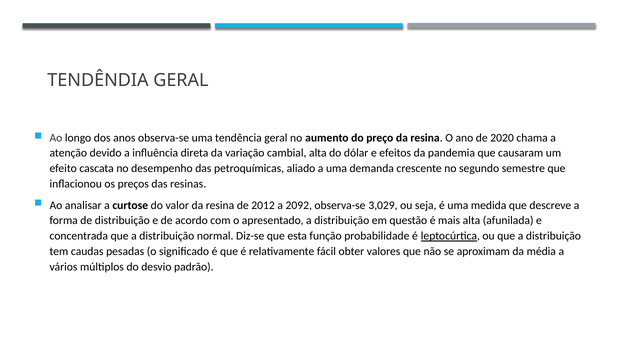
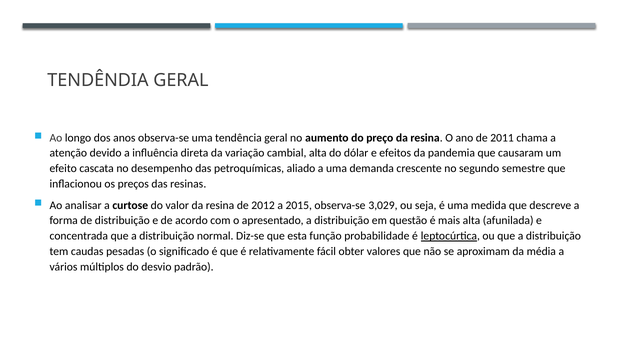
2020: 2020 -> 2011
2092: 2092 -> 2015
